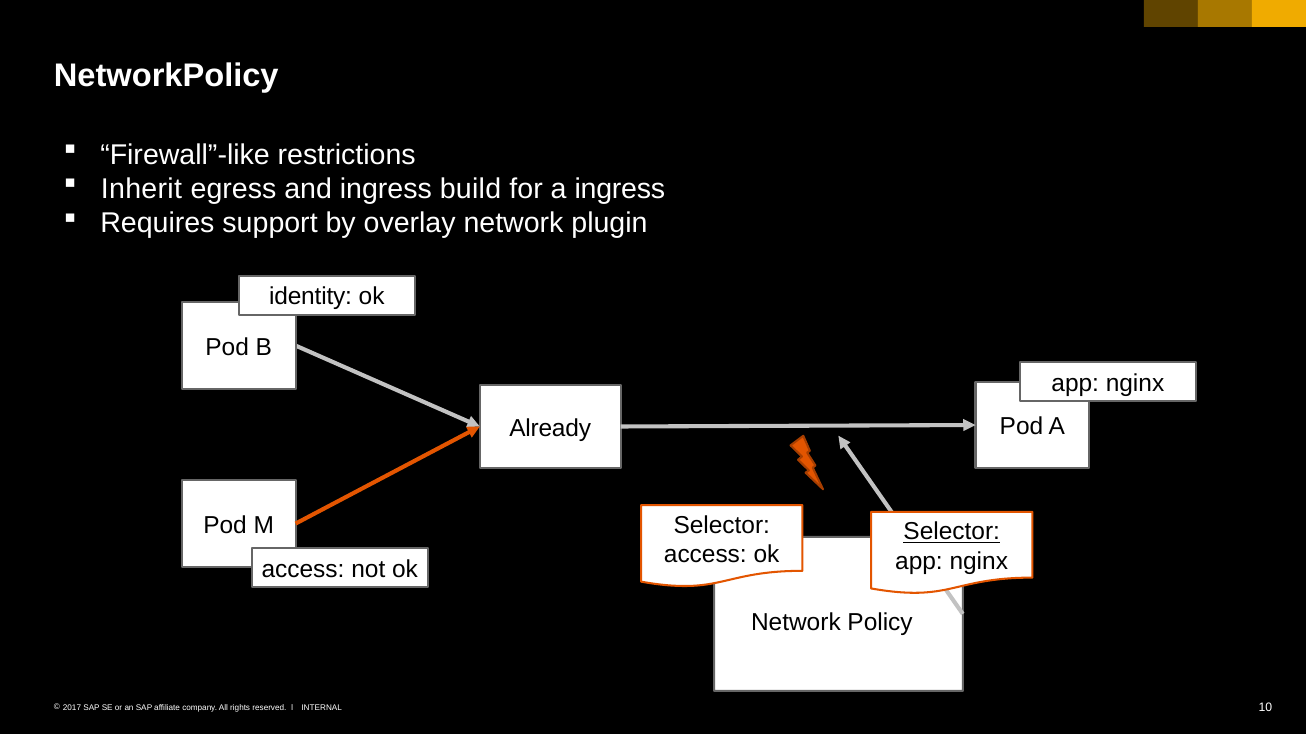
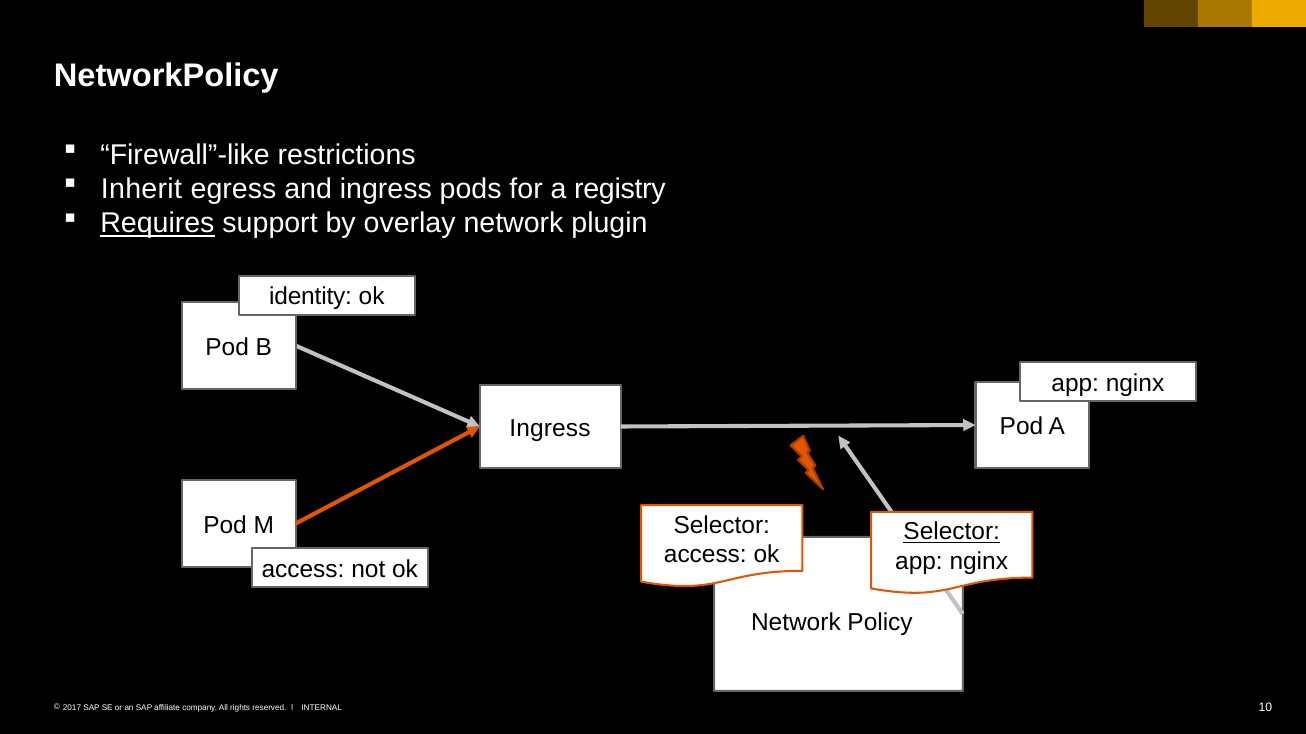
build: build -> pods
a ingress: ingress -> registry
Requires underline: none -> present
Already at (550, 428): Already -> Ingress
